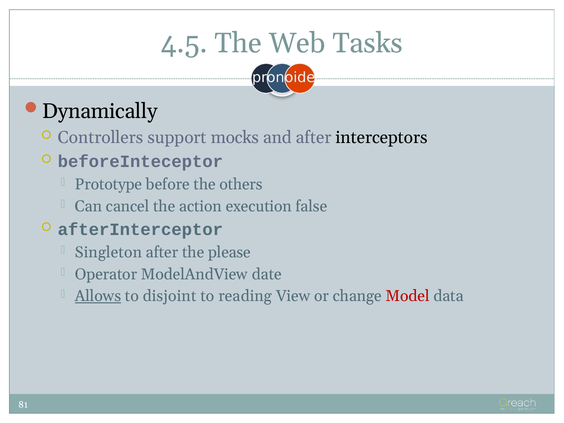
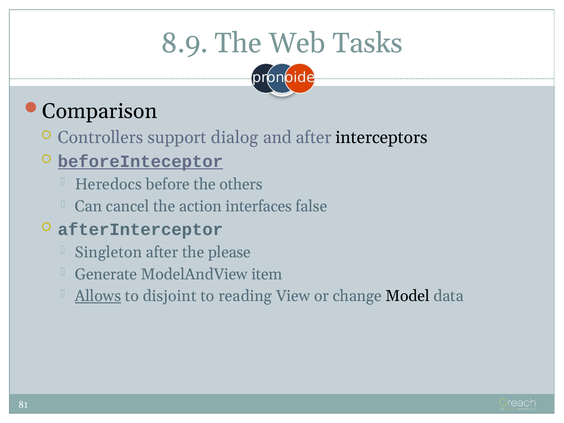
4.5: 4.5 -> 8.9
Dynamically: Dynamically -> Comparison
mocks: mocks -> dialog
beforeInteceptor underline: none -> present
Prototype: Prototype -> Heredocs
execution: execution -> interfaces
Operator: Operator -> Generate
date: date -> item
Model colour: red -> black
